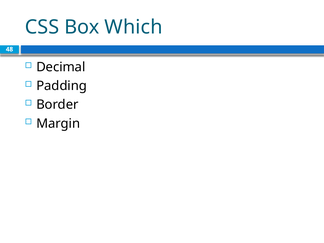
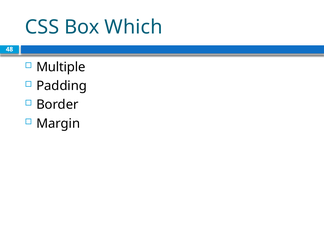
Decimal: Decimal -> Multiple
